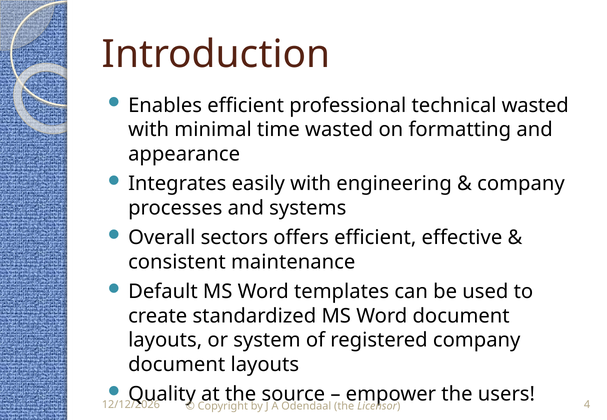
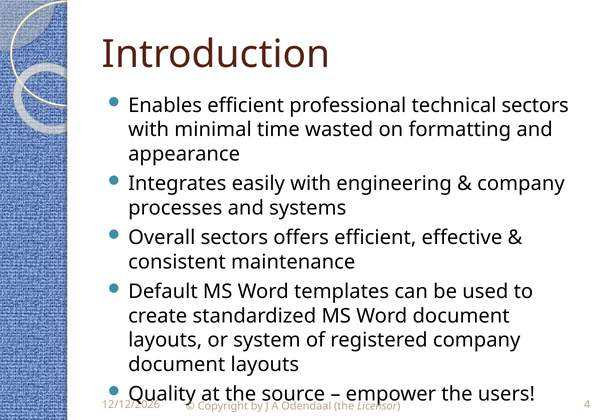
technical wasted: wasted -> sectors
